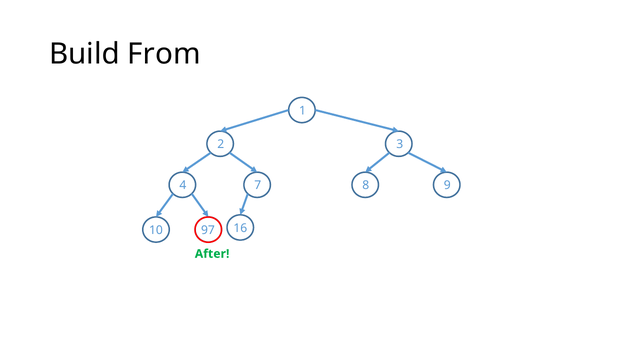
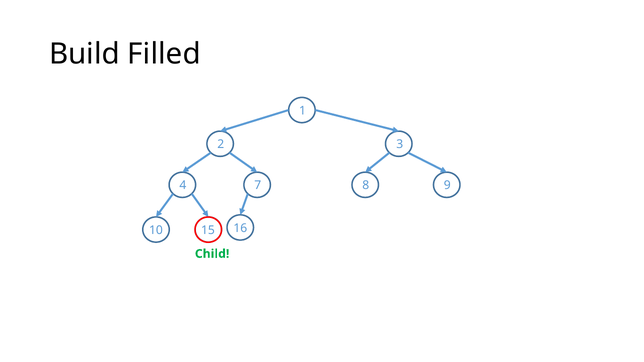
From: From -> Filled
97: 97 -> 15
After: After -> Child
